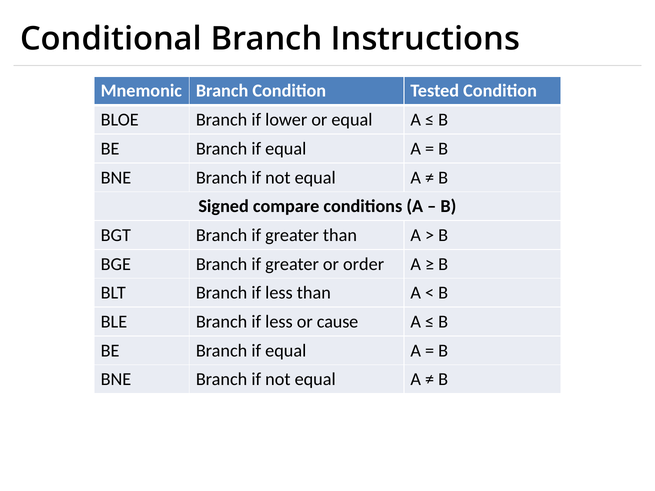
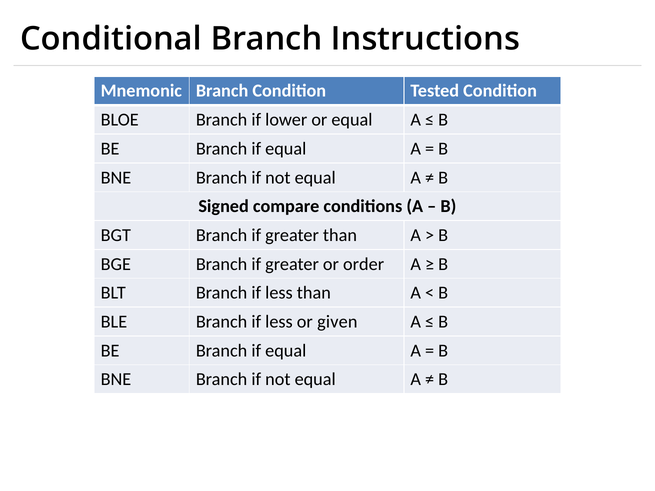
cause: cause -> given
